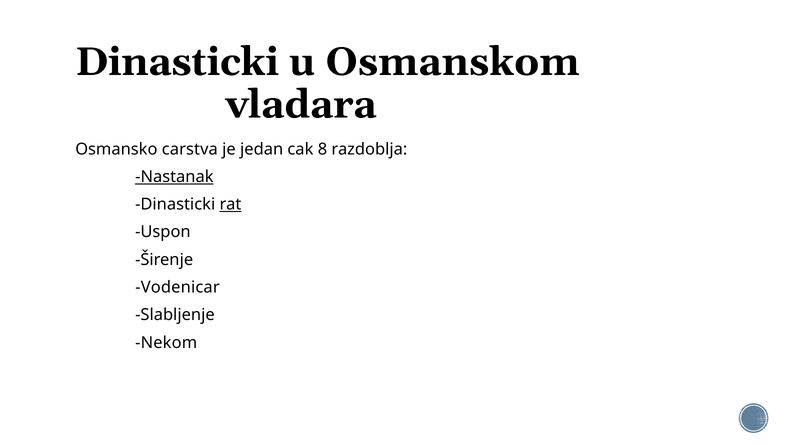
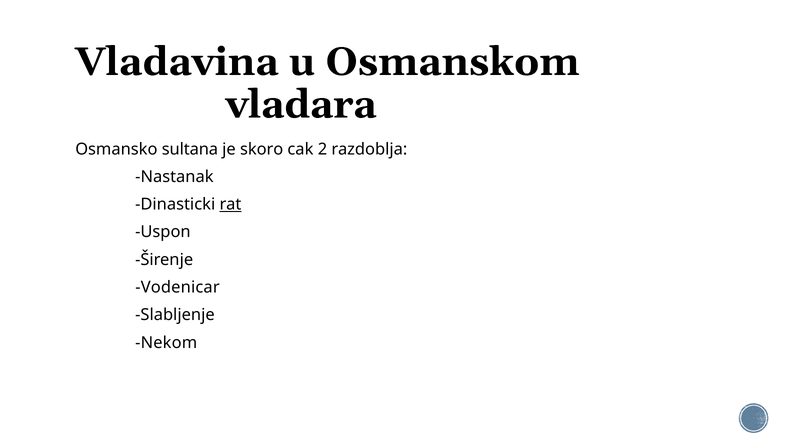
Dinasticki at (177, 62): Dinasticki -> Vladavina
carstva: carstva -> sultana
jedan: jedan -> skoro
8: 8 -> 2
Nastanak underline: present -> none
